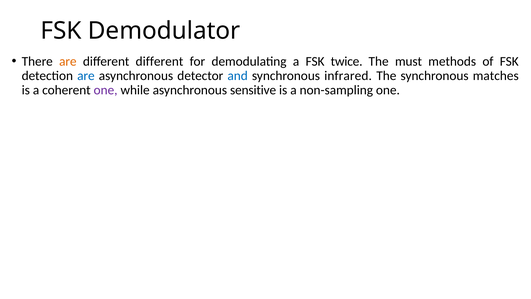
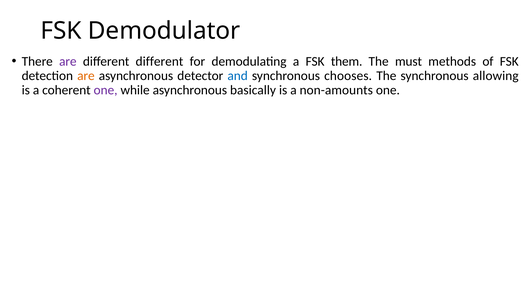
are at (68, 61) colour: orange -> purple
twice: twice -> them
are at (86, 76) colour: blue -> orange
infrared: infrared -> chooses
matches: matches -> allowing
sensitive: sensitive -> basically
non-sampling: non-sampling -> non-amounts
